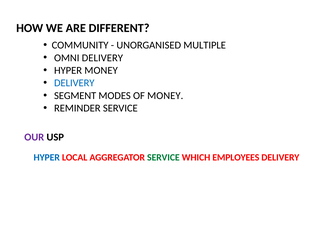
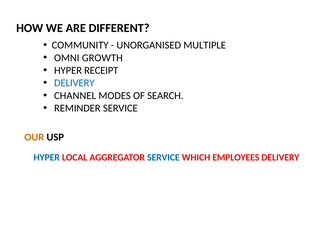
OMNI DELIVERY: DELIVERY -> GROWTH
HYPER MONEY: MONEY -> RECEIPT
SEGMENT: SEGMENT -> CHANNEL
OF MONEY: MONEY -> SEARCH
OUR colour: purple -> orange
SERVICE at (163, 158) colour: green -> blue
